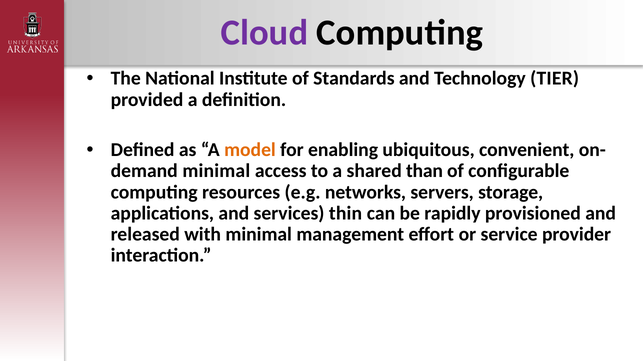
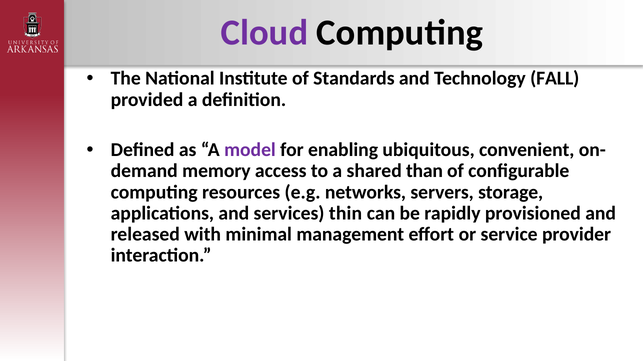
TIER: TIER -> FALL
model colour: orange -> purple
minimal at (216, 171): minimal -> memory
